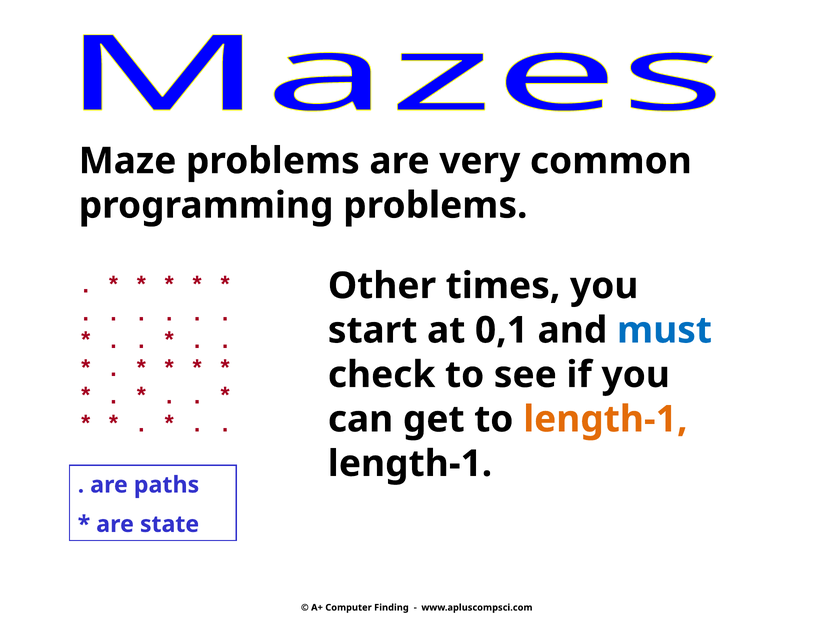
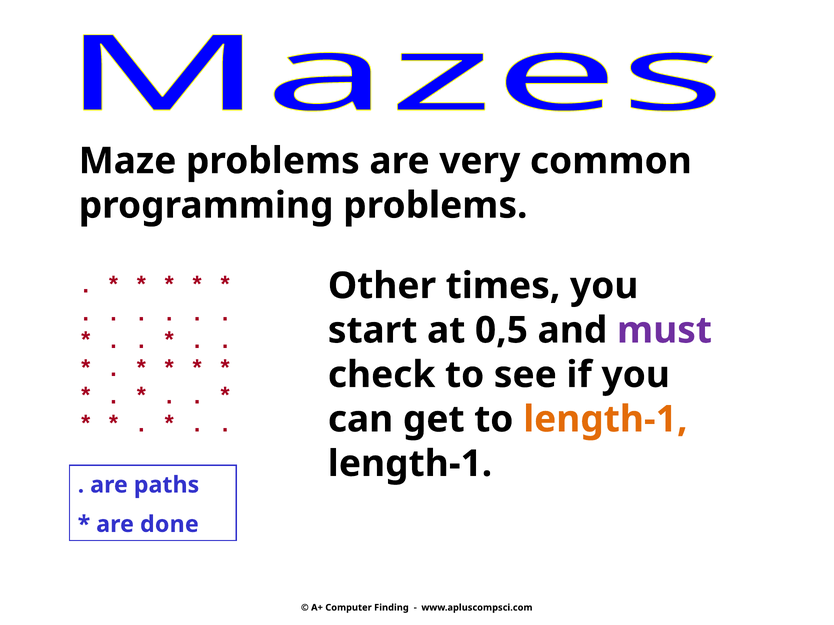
0,1: 0,1 -> 0,5
must colour: blue -> purple
state: state -> done
